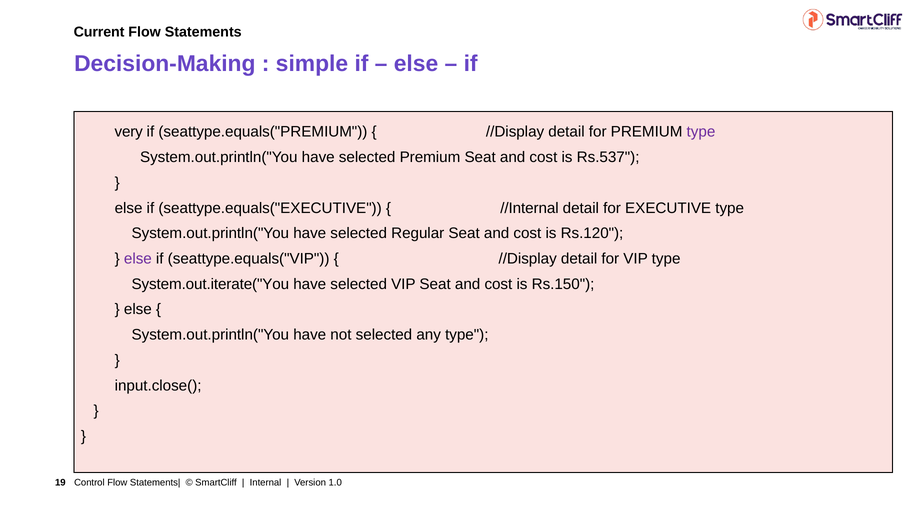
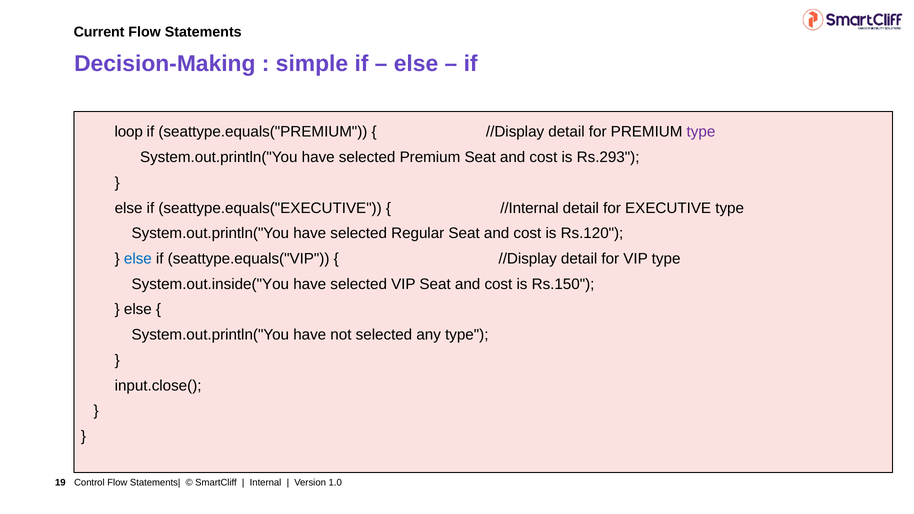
very: very -> loop
Rs.537: Rs.537 -> Rs.293
else at (138, 259) colour: purple -> blue
System.out.iterate("You: System.out.iterate("You -> System.out.inside("You
